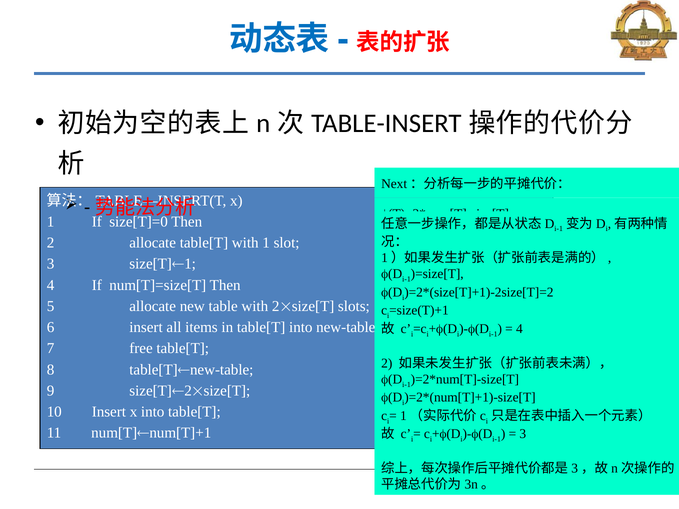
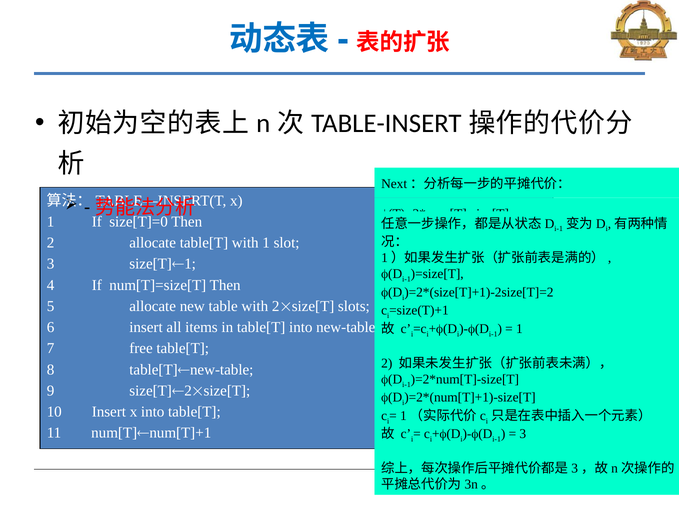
4 at (519, 329): 4 -> 1
